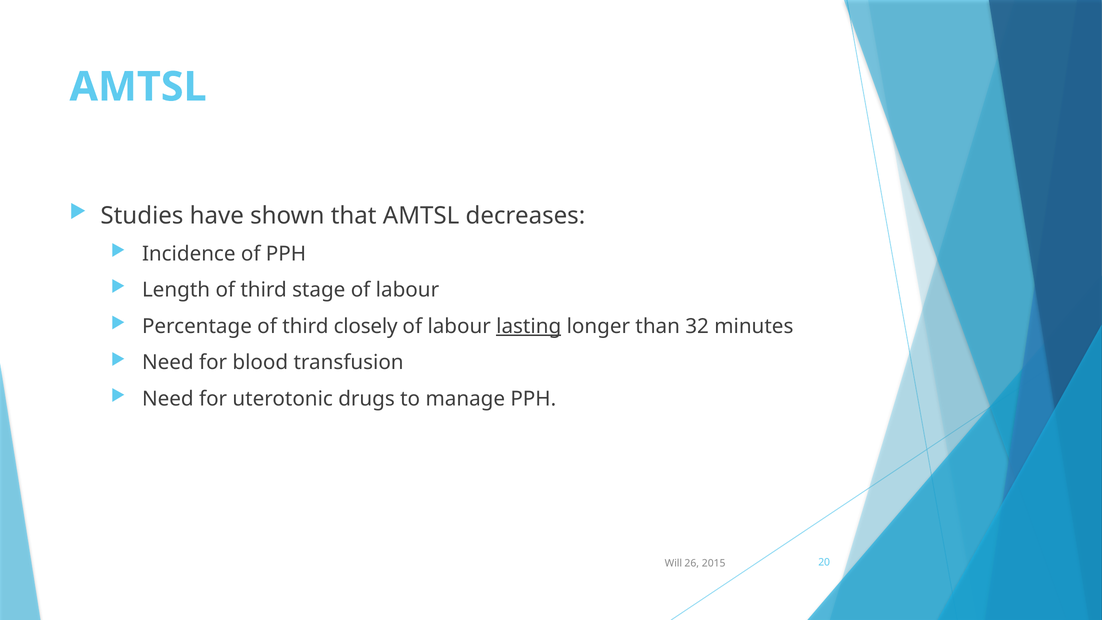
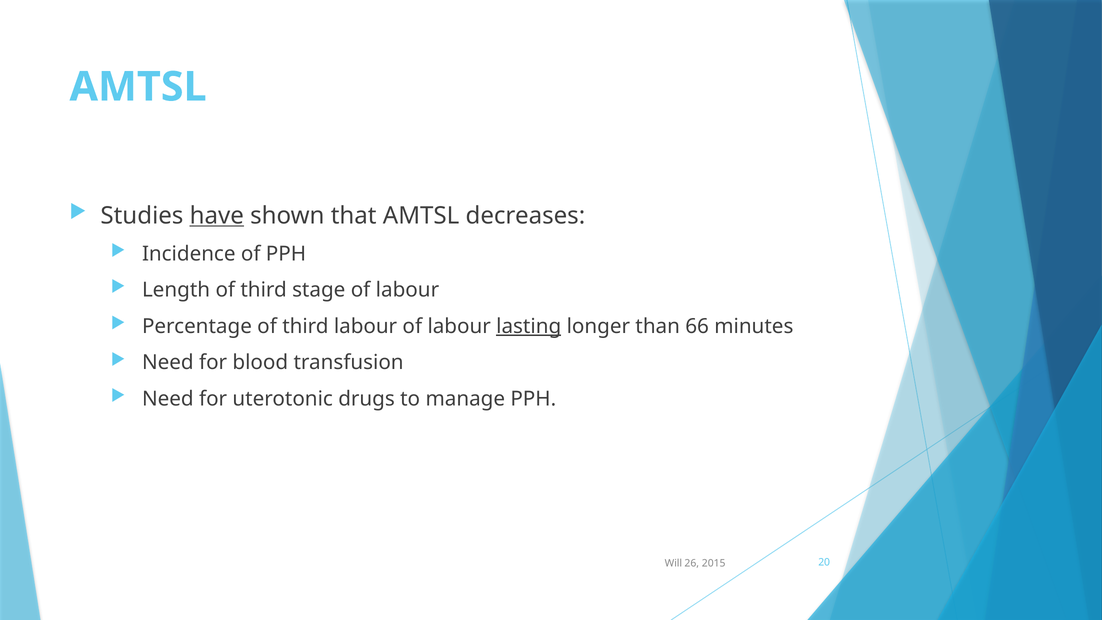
have underline: none -> present
third closely: closely -> labour
32: 32 -> 66
